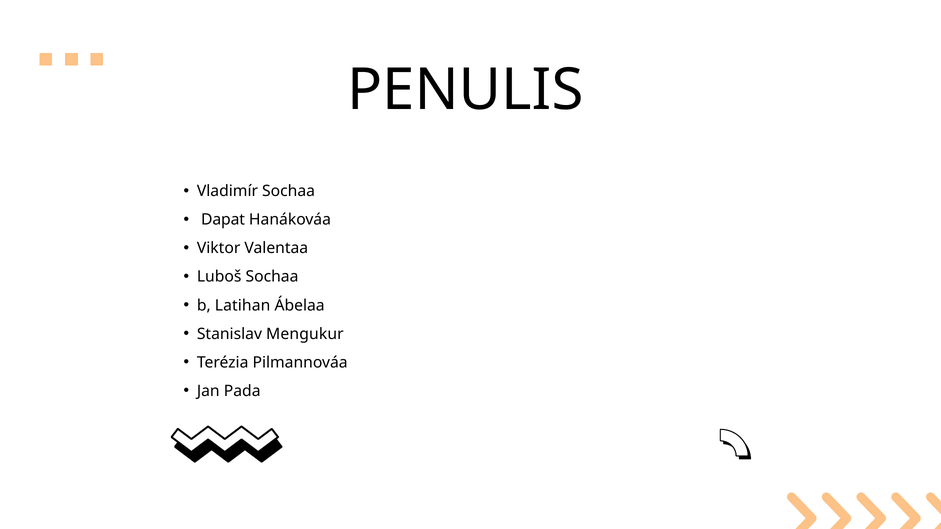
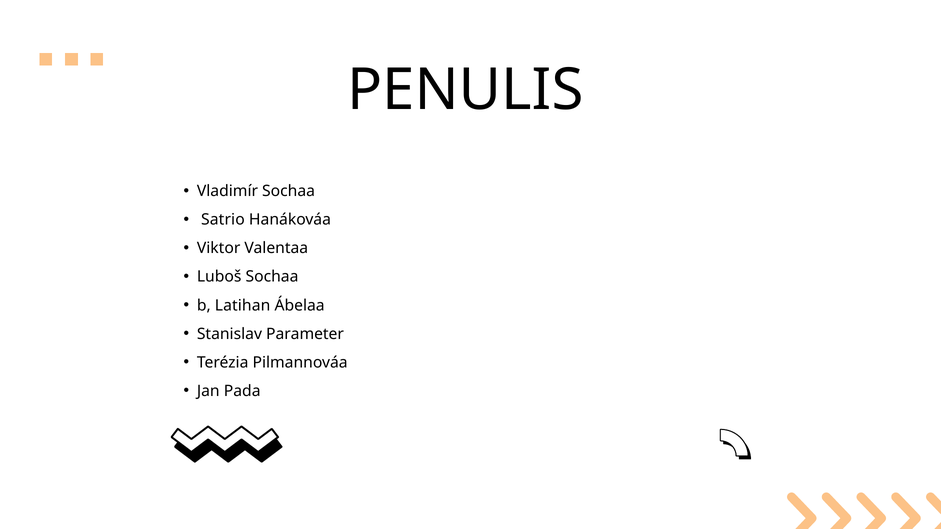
Dapat: Dapat -> Satrio
Mengukur: Mengukur -> Parameter
